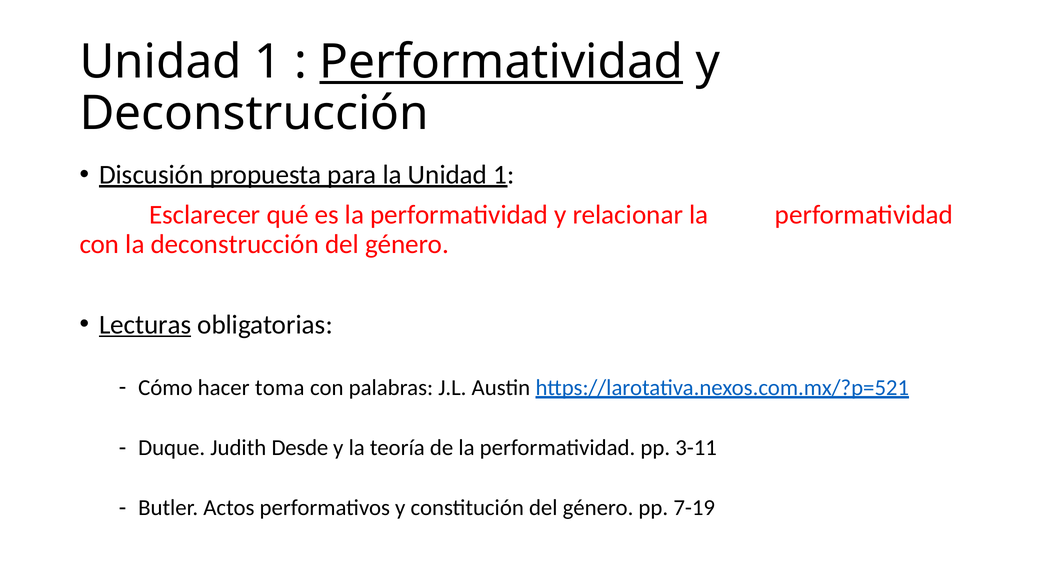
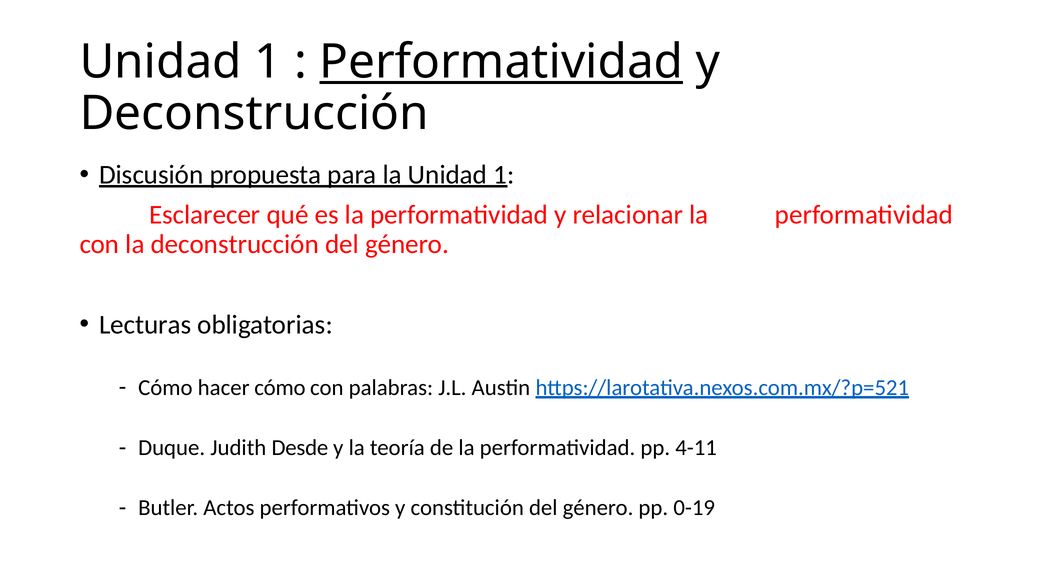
Lecturas underline: present -> none
hacer toma: toma -> cómo
3-11: 3-11 -> 4-11
7-19: 7-19 -> 0-19
